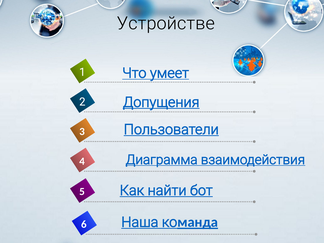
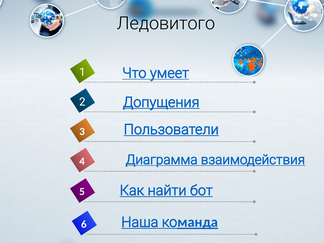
Устройстве: Устройстве -> Ледовитого
